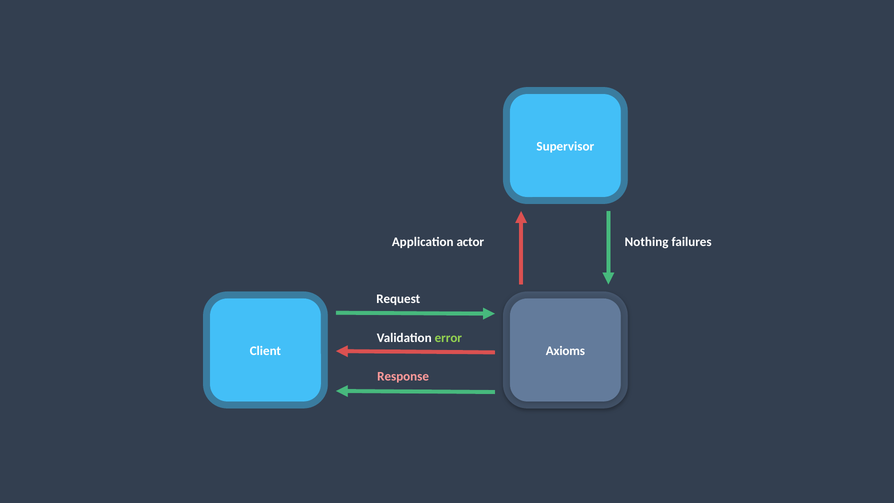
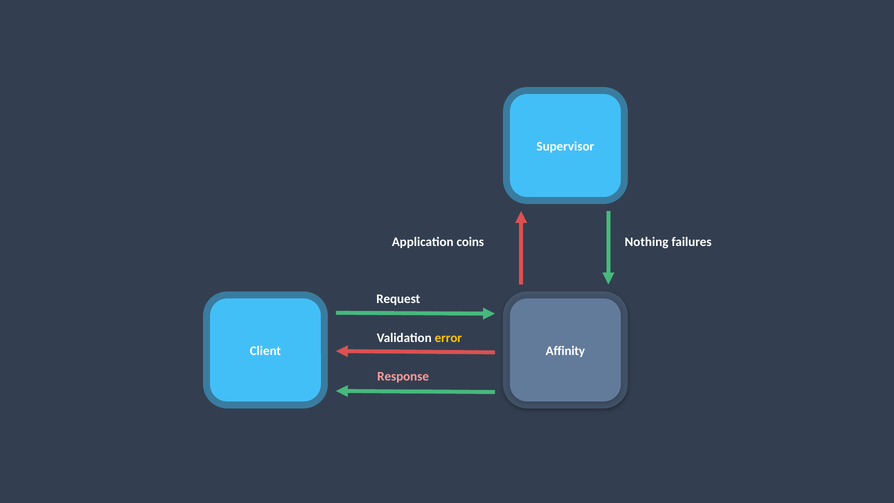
actor: actor -> coins
error colour: light green -> yellow
Axioms: Axioms -> Affinity
